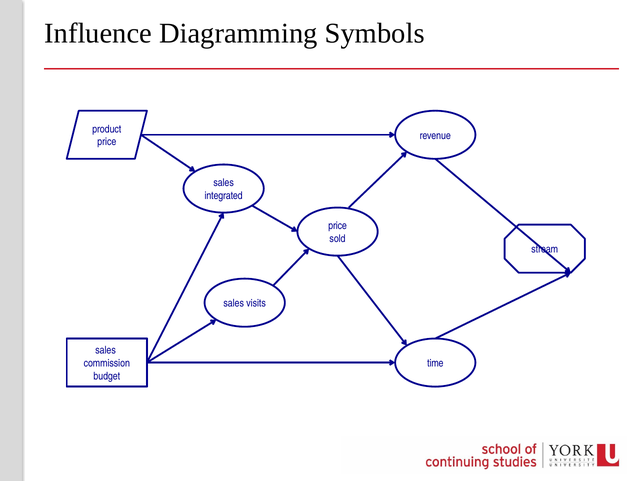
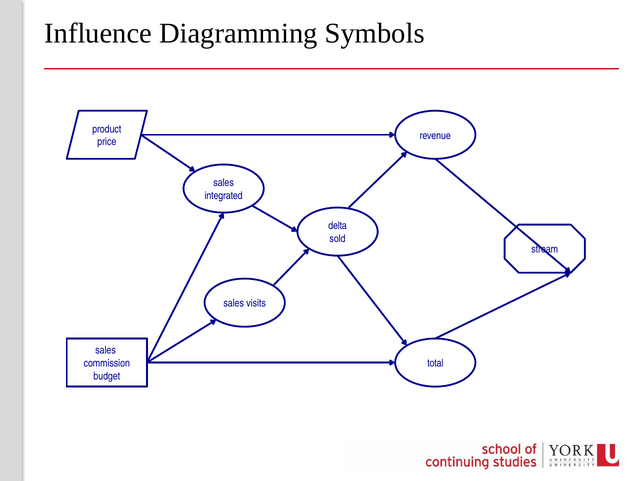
price at (338, 226): price -> delta
time: time -> total
